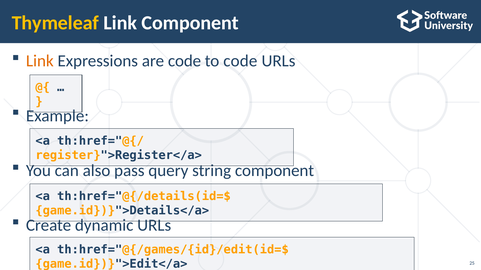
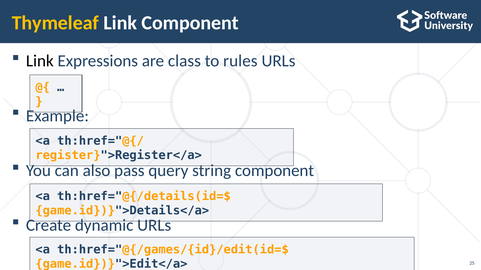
Link at (40, 61) colour: orange -> black
are code: code -> class
to code: code -> rules
